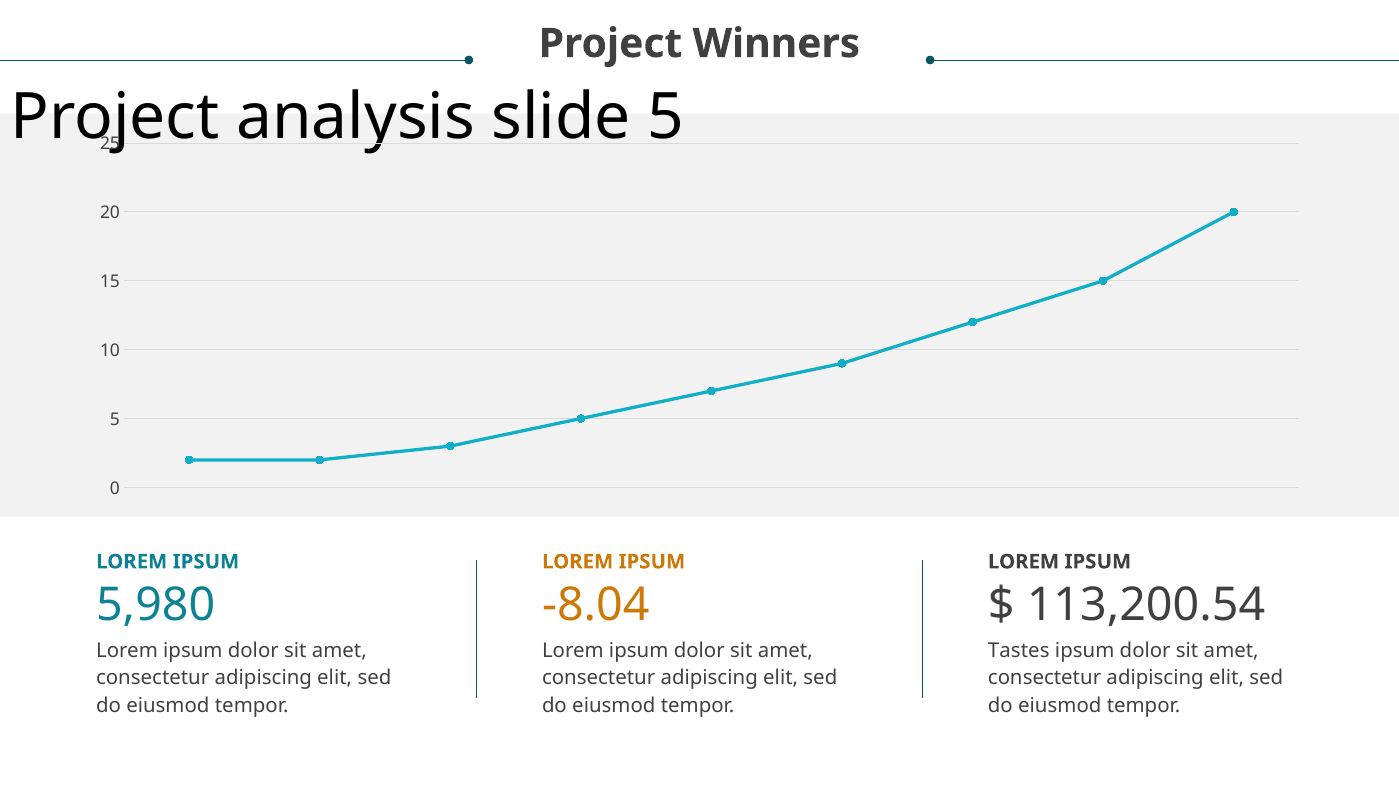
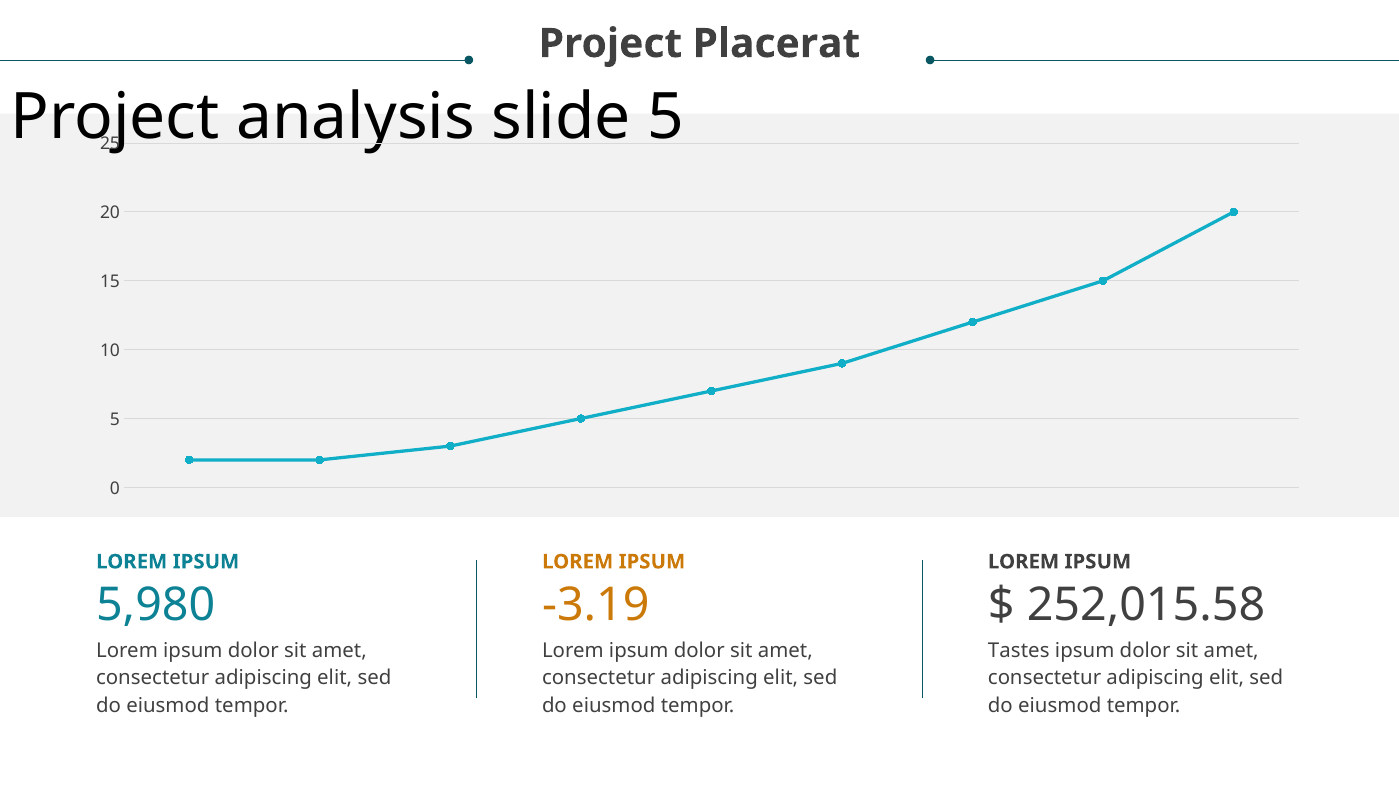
Winners: Winners -> Placerat
-8.04: -8.04 -> -3.19
113,200.54: 113,200.54 -> 252,015.58
